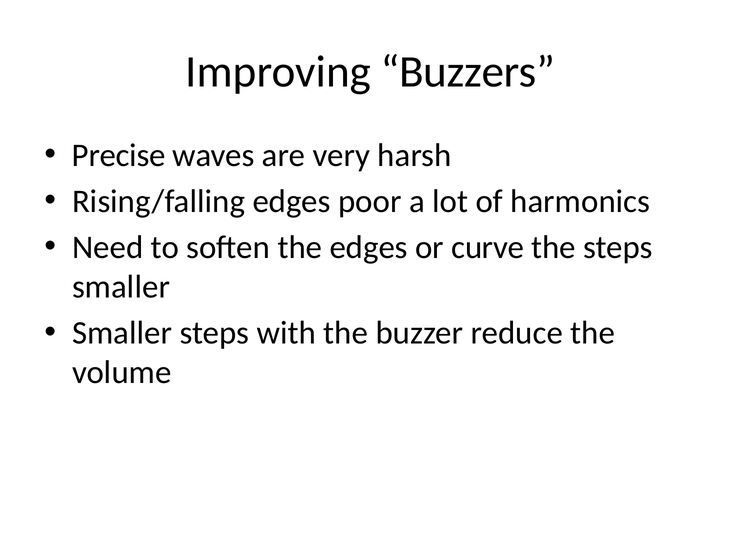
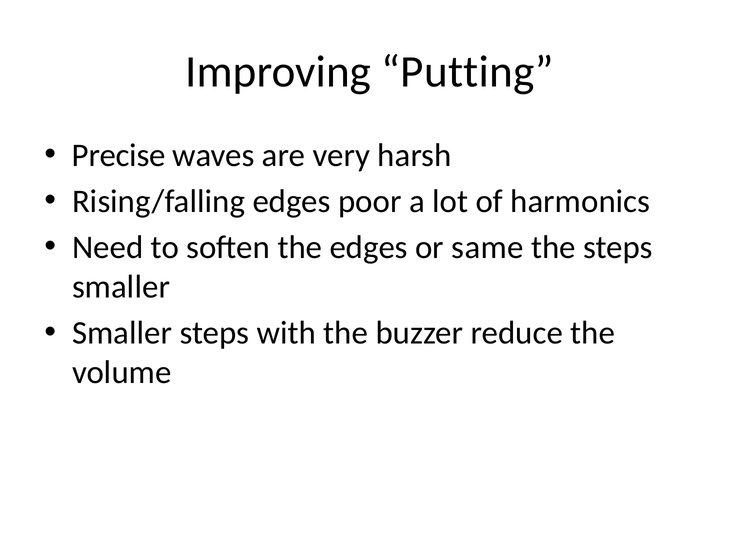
Buzzers: Buzzers -> Putting
curve: curve -> same
